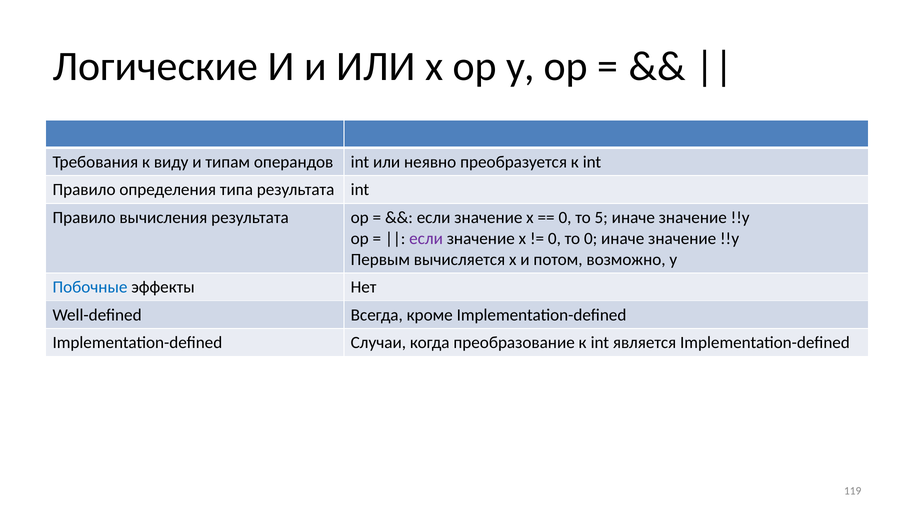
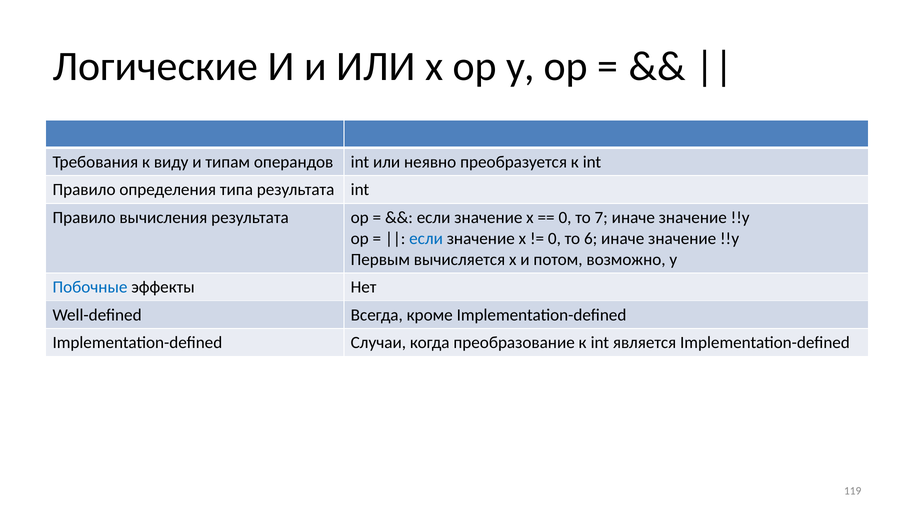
5: 5 -> 7
если at (426, 239) colour: purple -> blue
то 0: 0 -> 6
